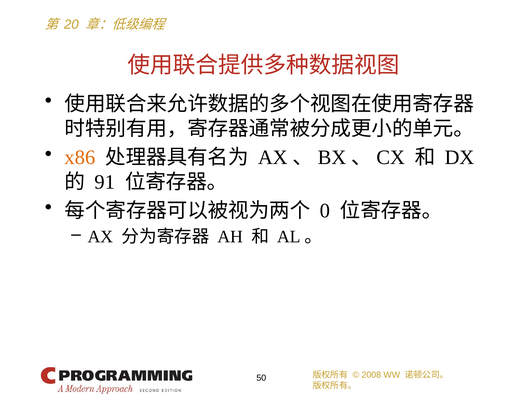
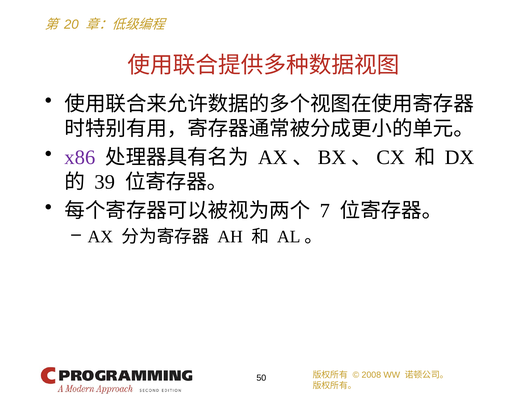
x86 colour: orange -> purple
91: 91 -> 39
0: 0 -> 7
